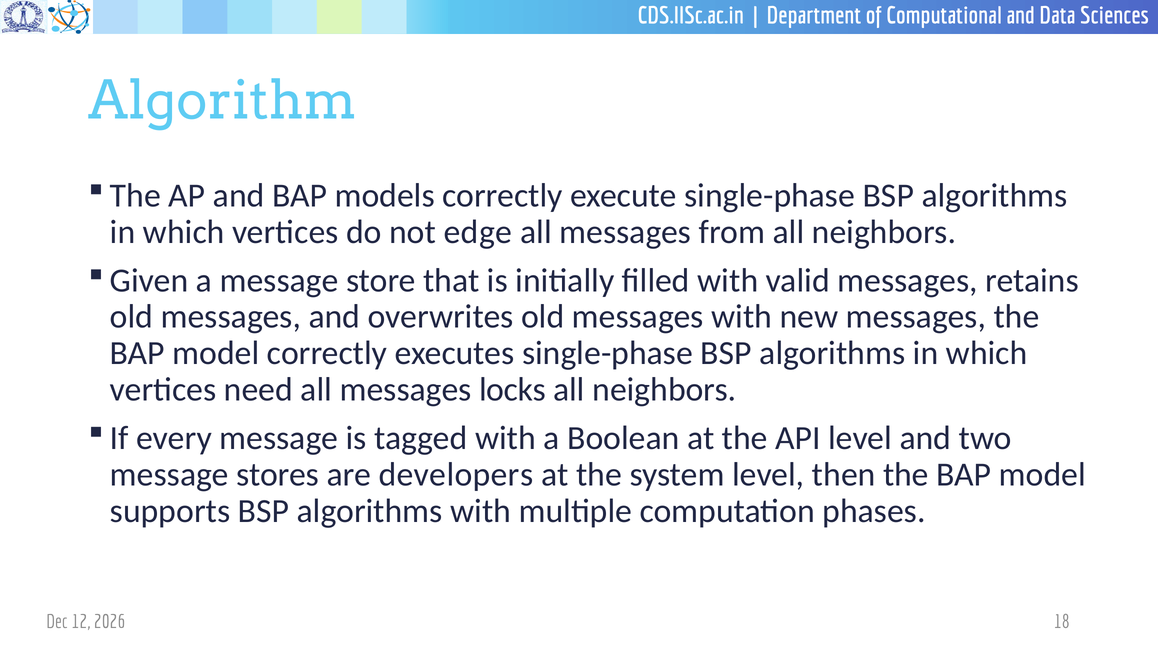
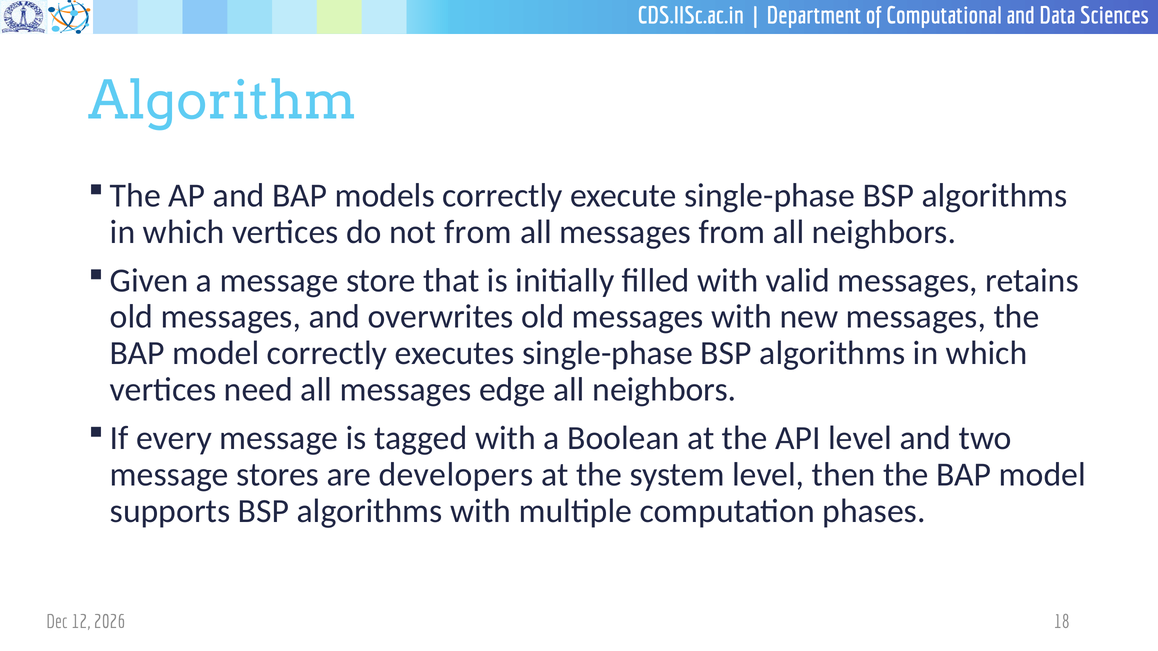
not edge: edge -> from
locks: locks -> edge
